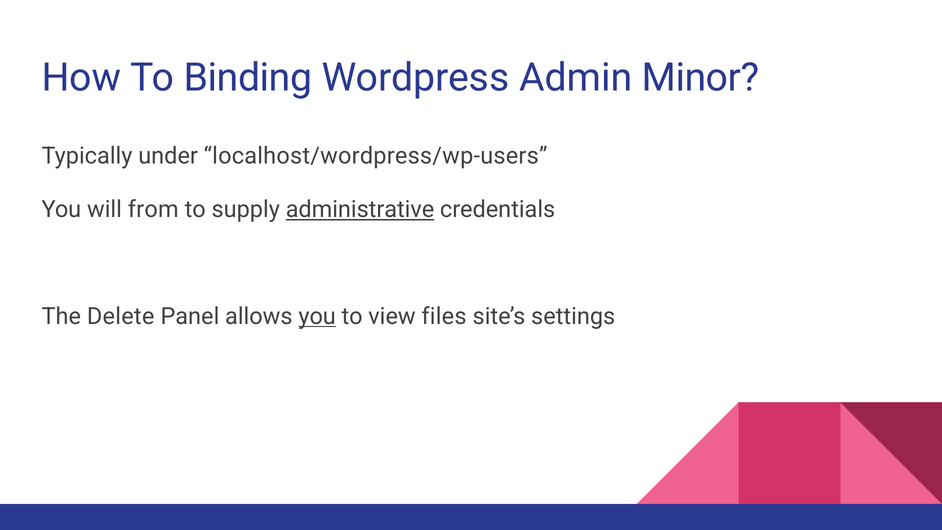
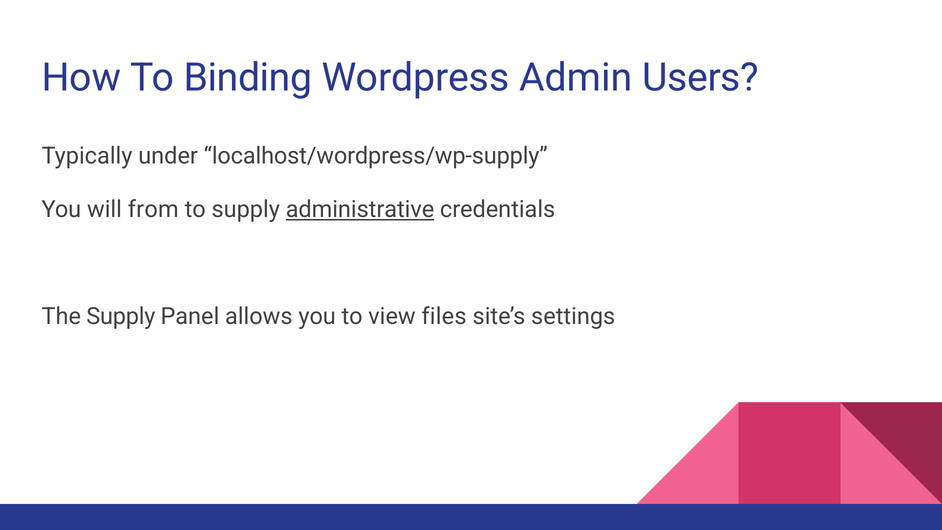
Minor: Minor -> Users
localhost/wordpress/wp-users: localhost/wordpress/wp-users -> localhost/wordpress/wp-supply
The Delete: Delete -> Supply
you at (317, 316) underline: present -> none
